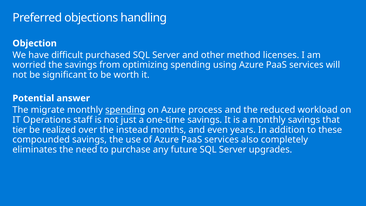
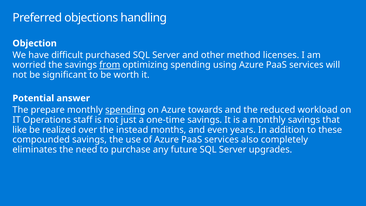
from underline: none -> present
migrate: migrate -> prepare
process: process -> towards
tier: tier -> like
